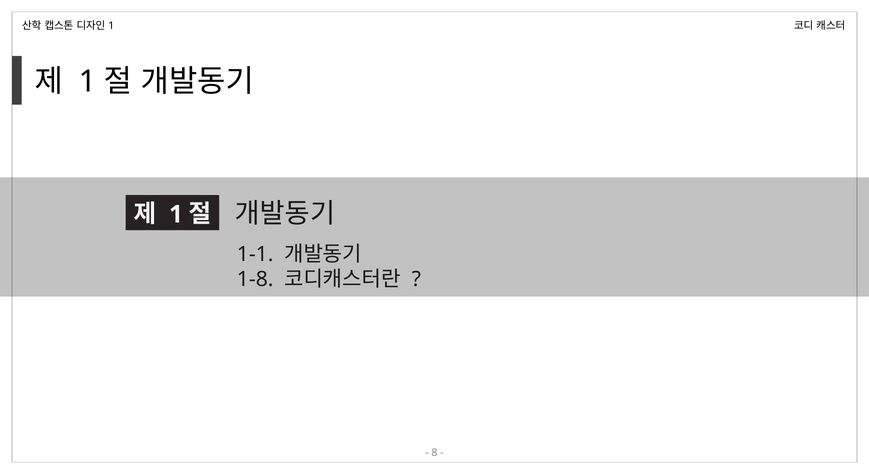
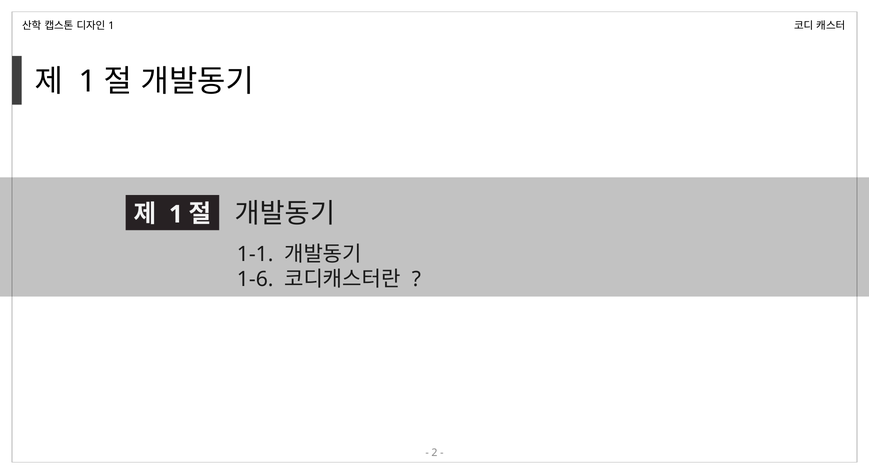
1-8: 1-8 -> 1-6
8: 8 -> 2
